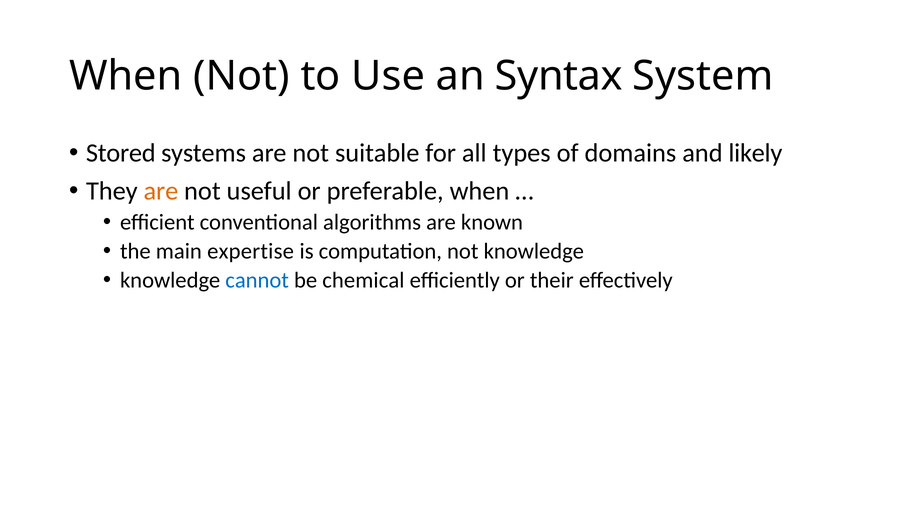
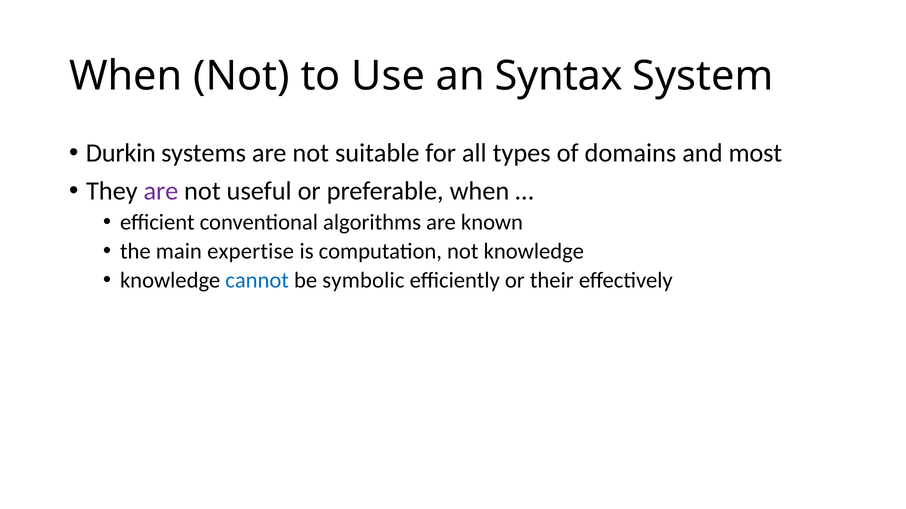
Stored: Stored -> Durkin
likely: likely -> most
are at (161, 191) colour: orange -> purple
chemical: chemical -> symbolic
